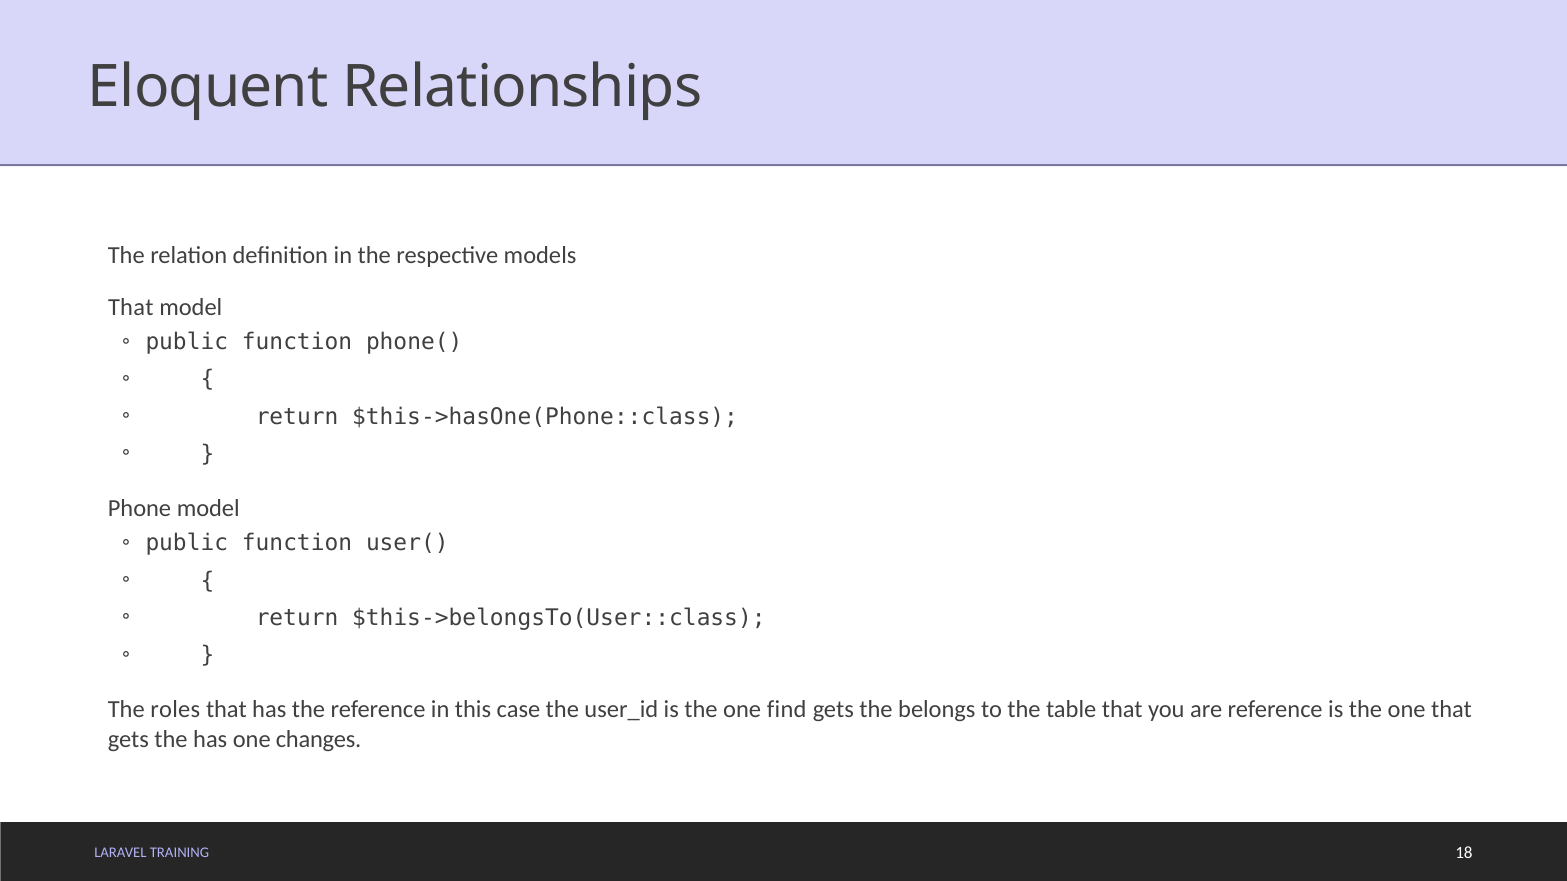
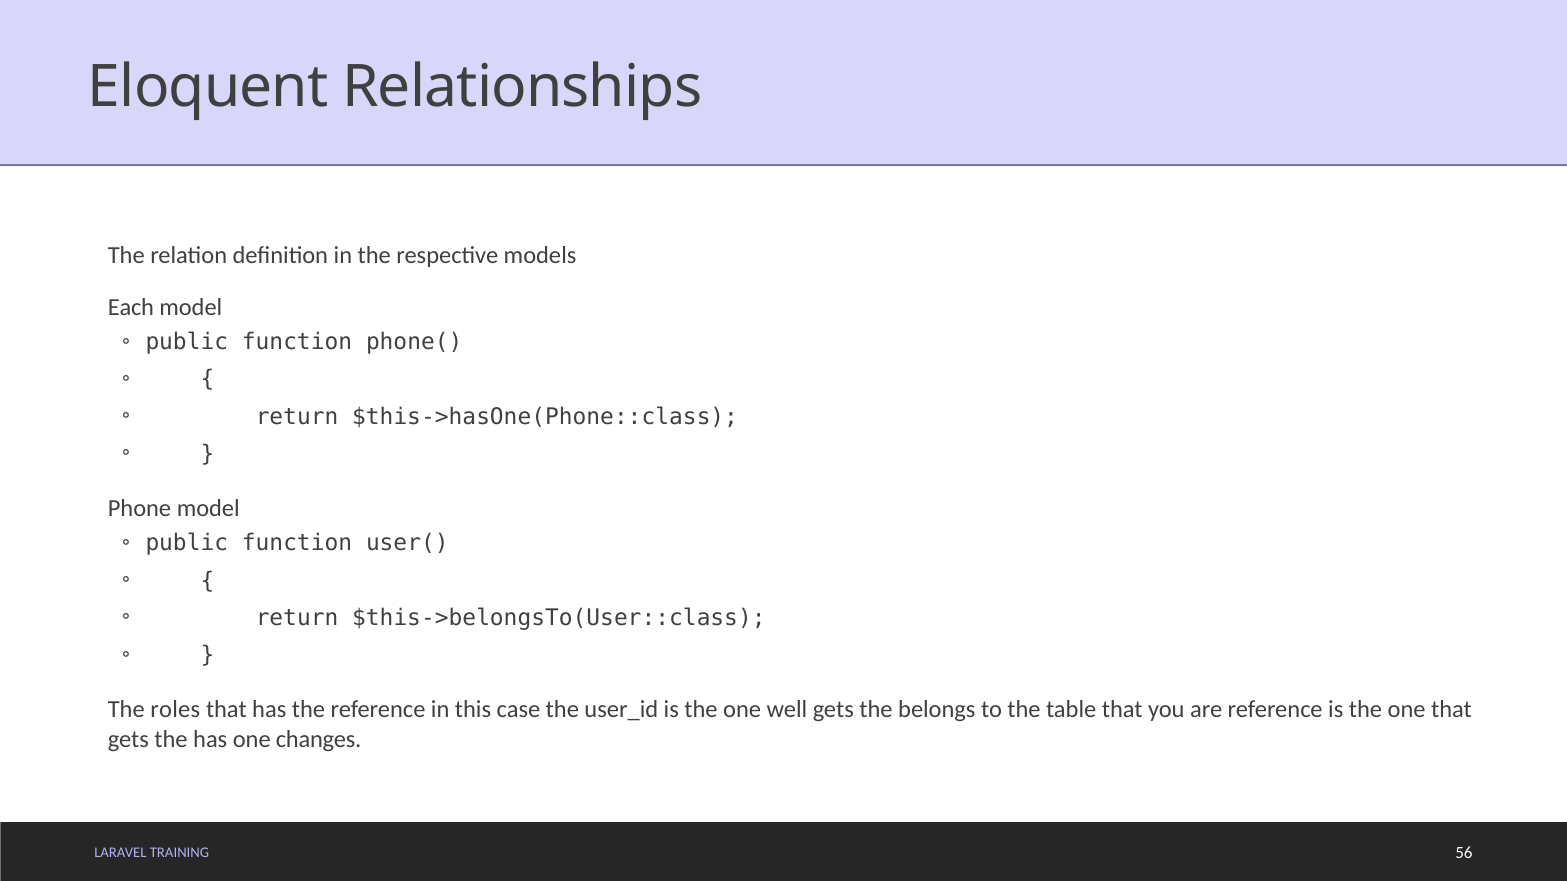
That at (131, 307): That -> Each
find: find -> well
18: 18 -> 56
